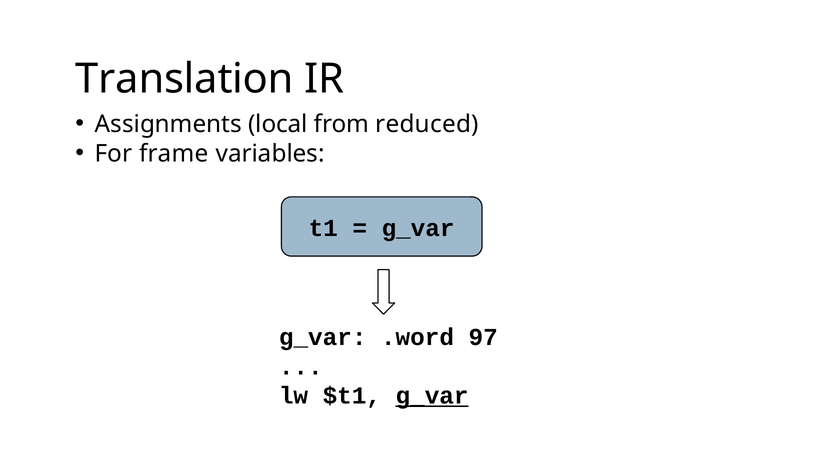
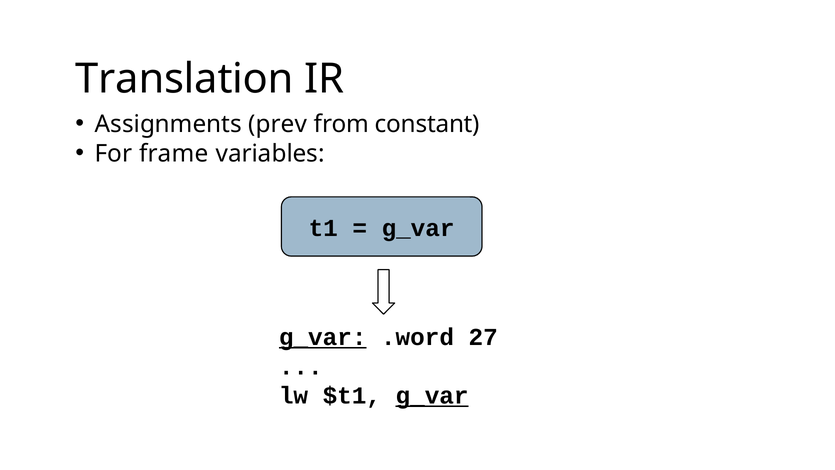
local: local -> prev
reduced: reduced -> constant
g_var at (323, 337) underline: none -> present
97: 97 -> 27
